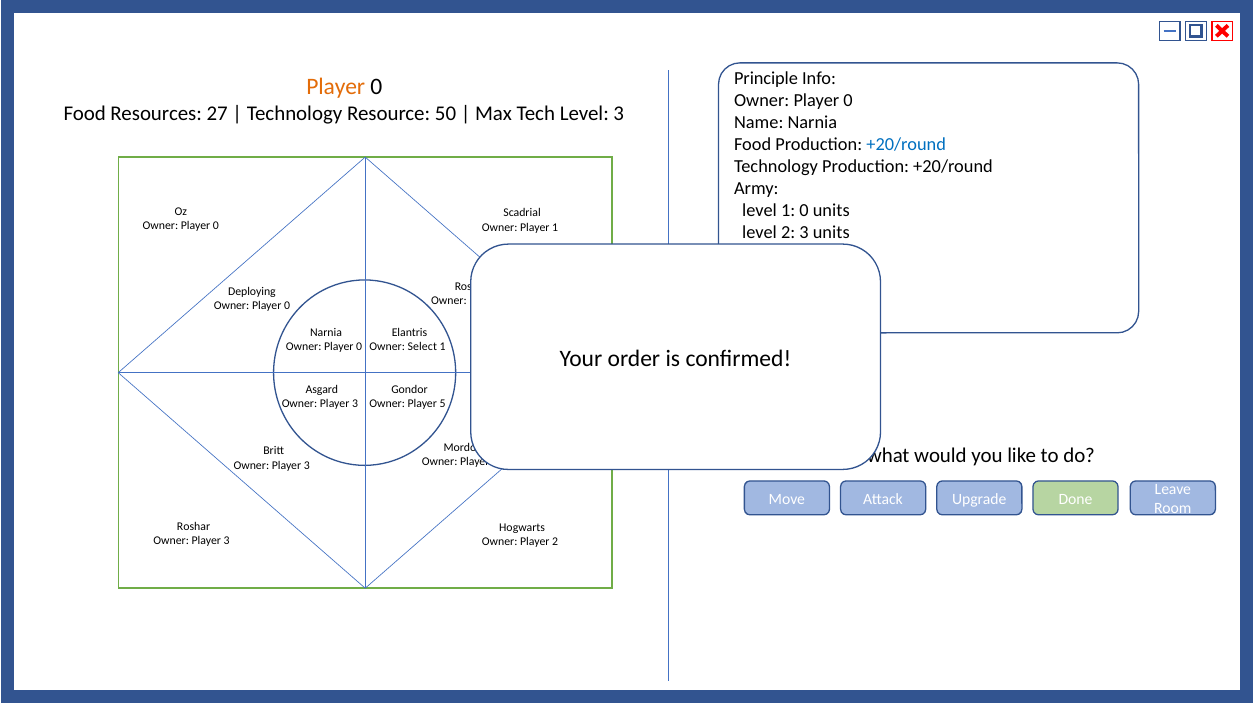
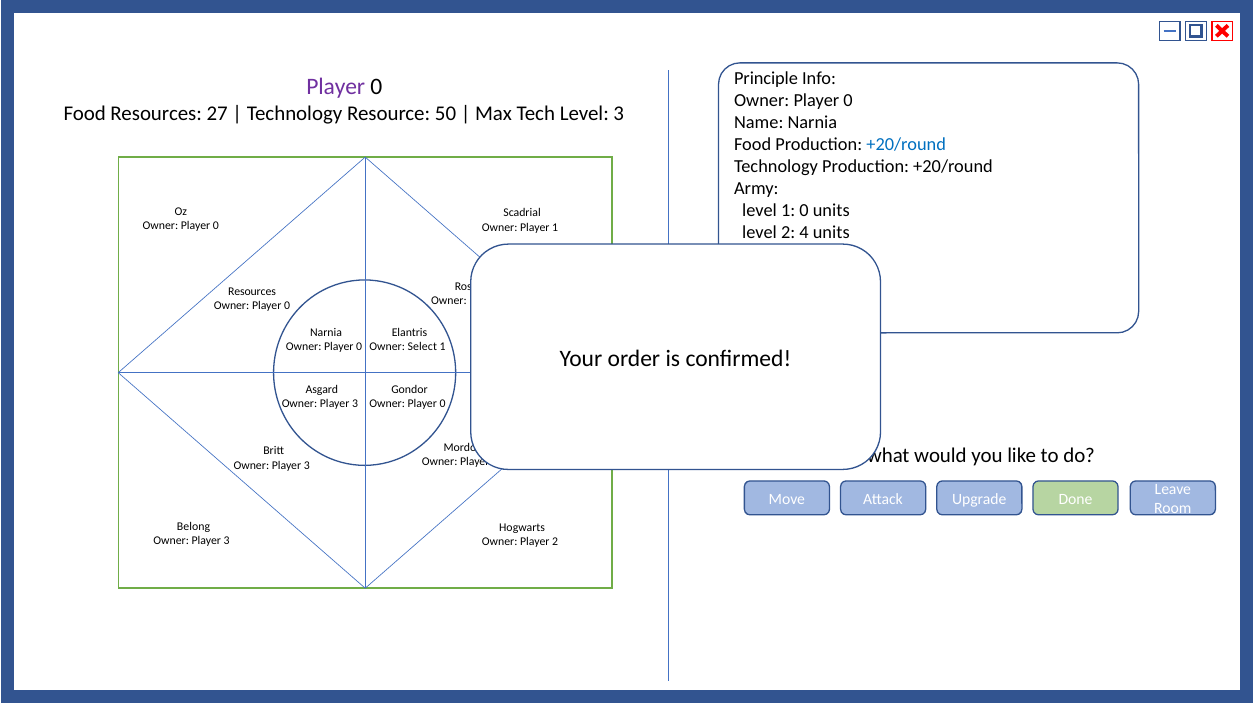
Player at (336, 87) colour: orange -> purple
2 3: 3 -> 4
Deploying at (252, 291): Deploying -> Resources
5 at (443, 403): 5 -> 0
Roshar at (194, 526): Roshar -> Belong
